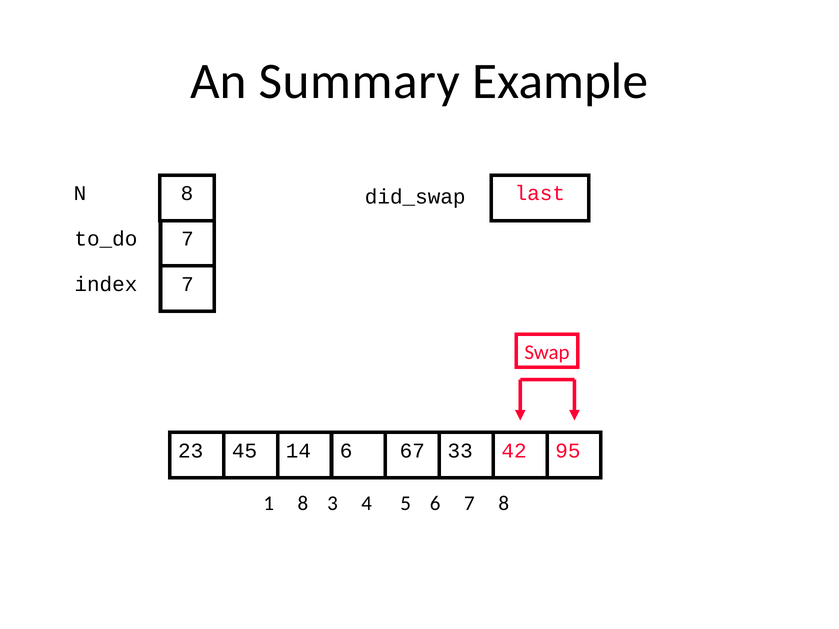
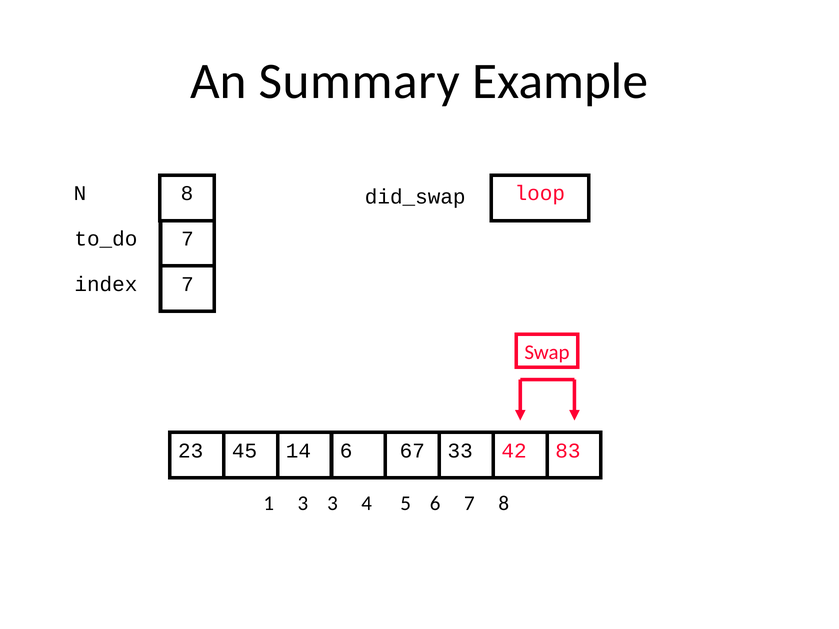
last: last -> loop
95: 95 -> 83
1 8: 8 -> 3
